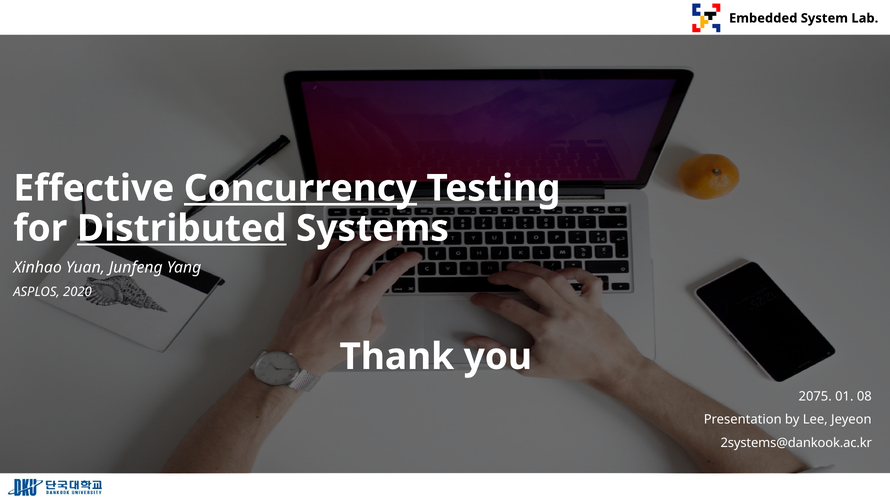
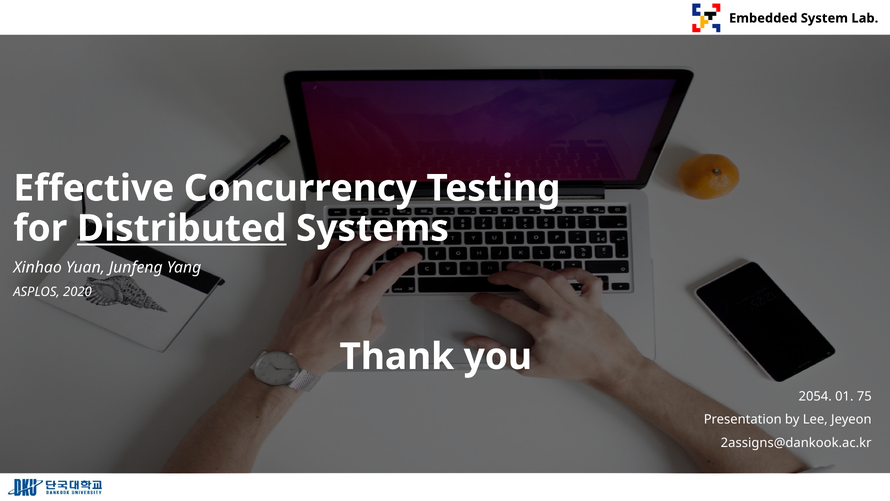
Concurrency underline: present -> none
2075: 2075 -> 2054
08: 08 -> 75
2systems@dankook.ac.kr: 2systems@dankook.ac.kr -> 2assigns@dankook.ac.kr
